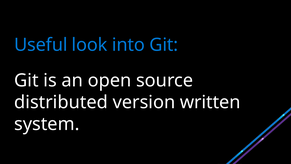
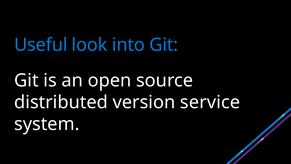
written: written -> service
